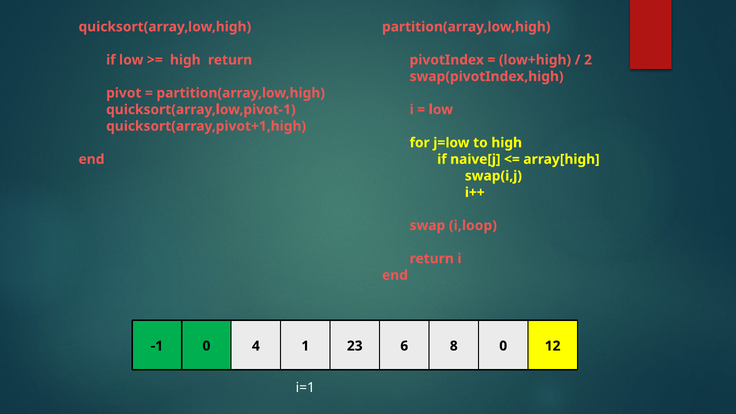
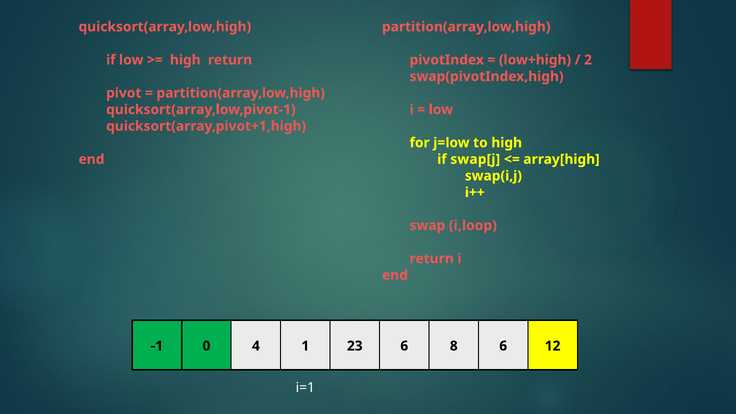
naive[j: naive[j -> swap[j
8 0: 0 -> 6
